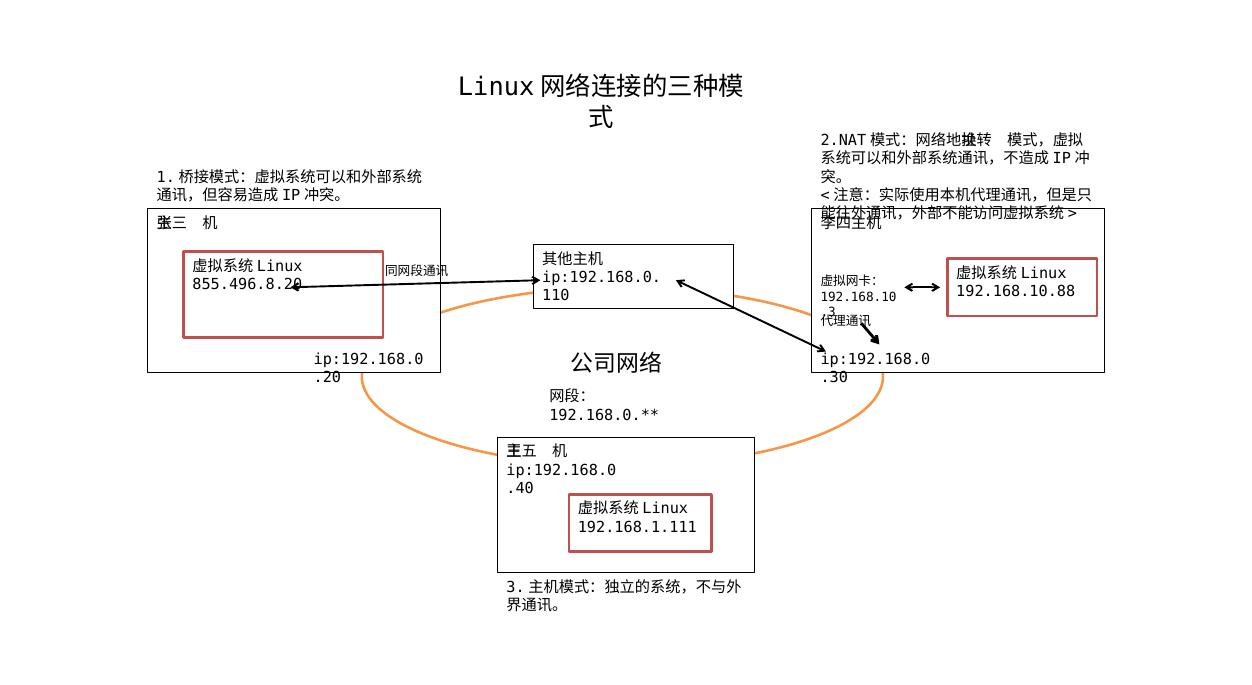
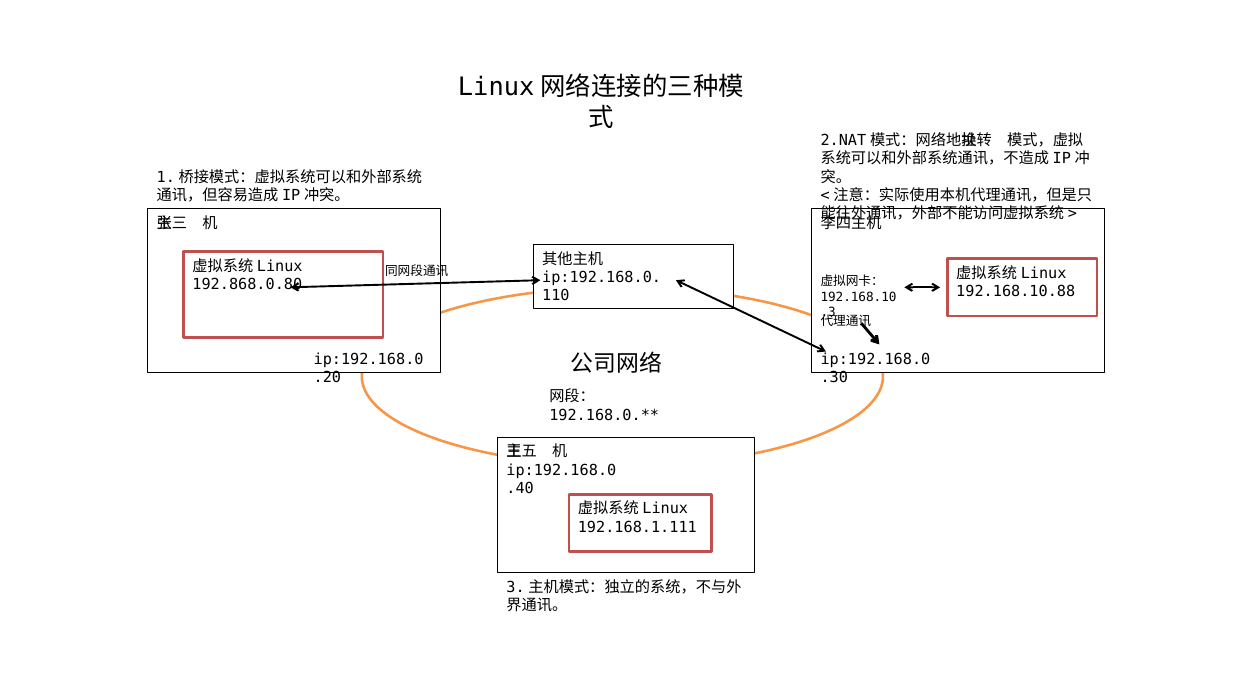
855.496.8.20: 855.496.8.20 -> 192.868.0.80
